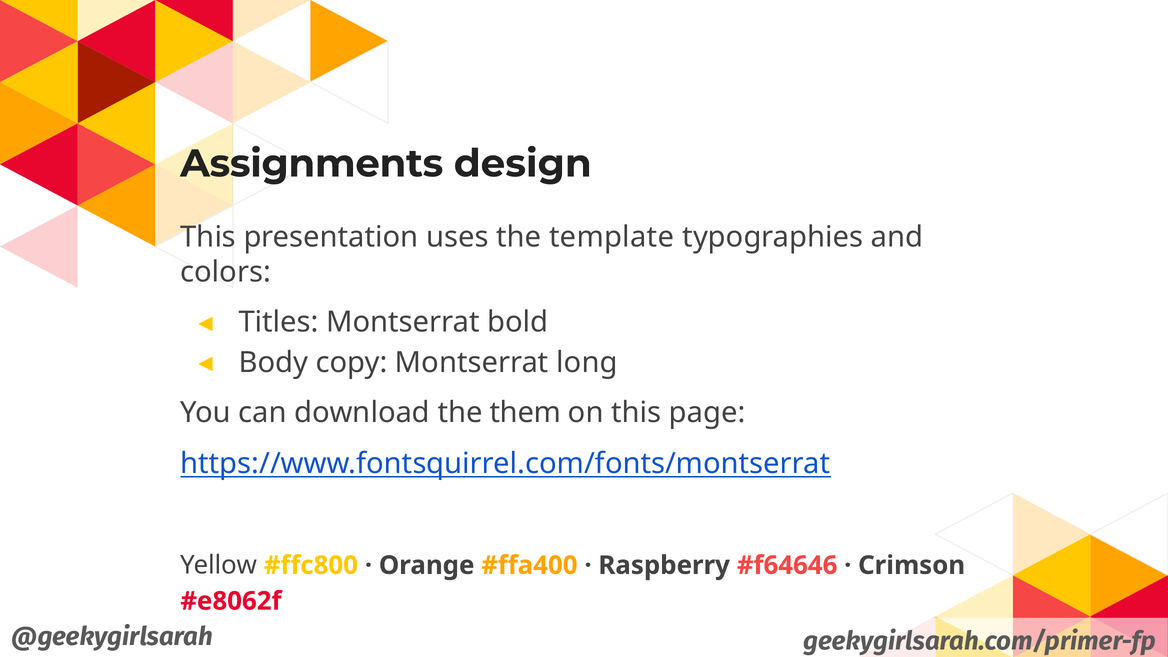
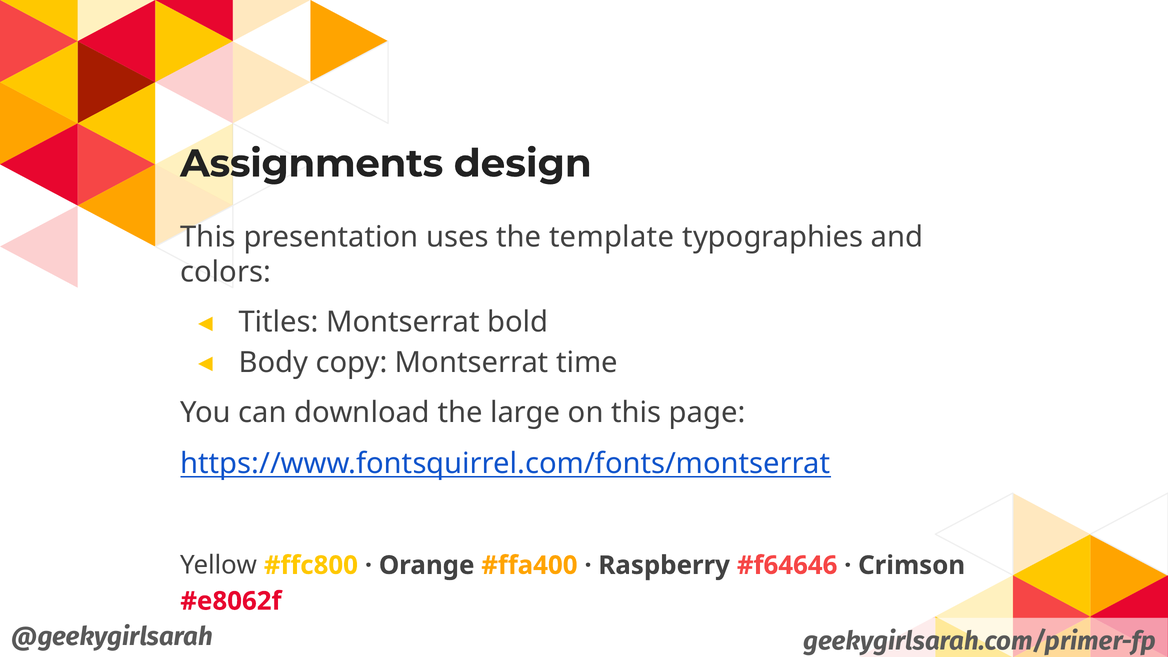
long: long -> time
them: them -> large
